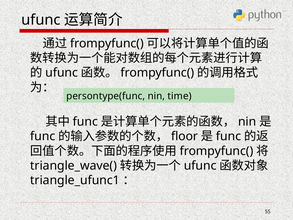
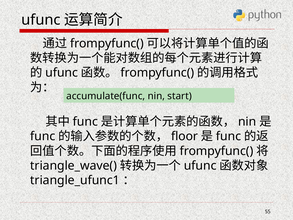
persontype(func: persontype(func -> accumulate(func
time: time -> start
